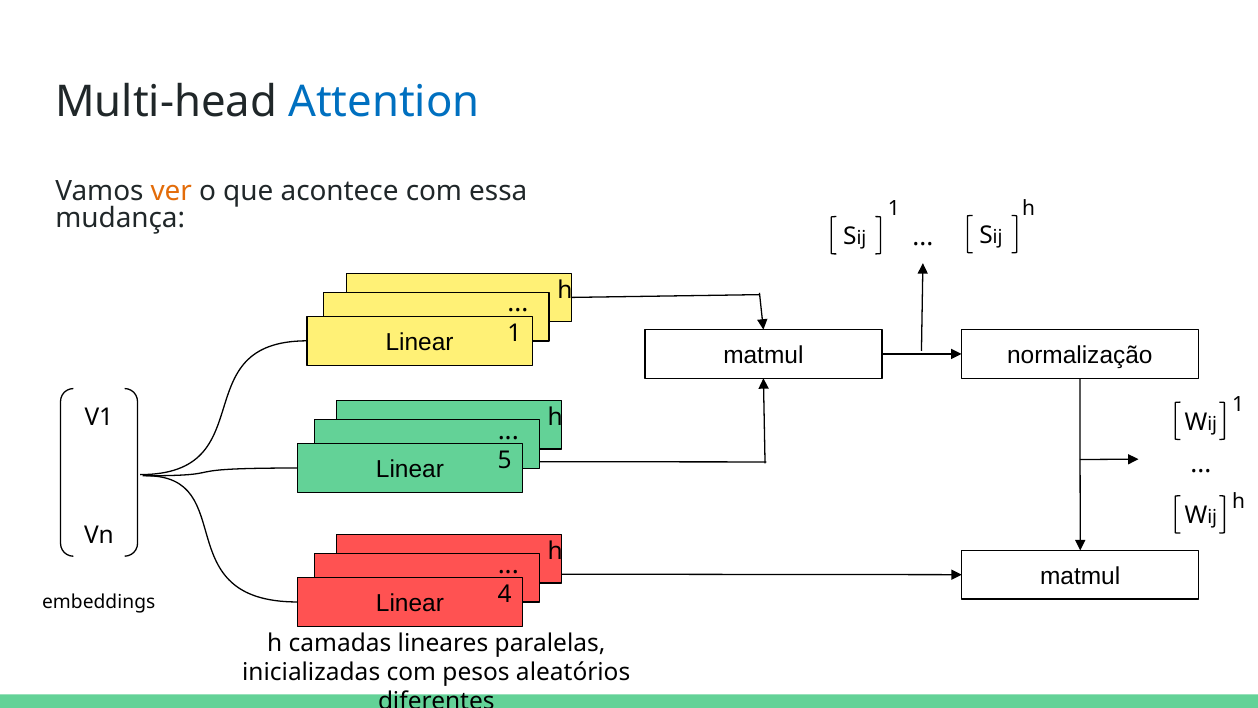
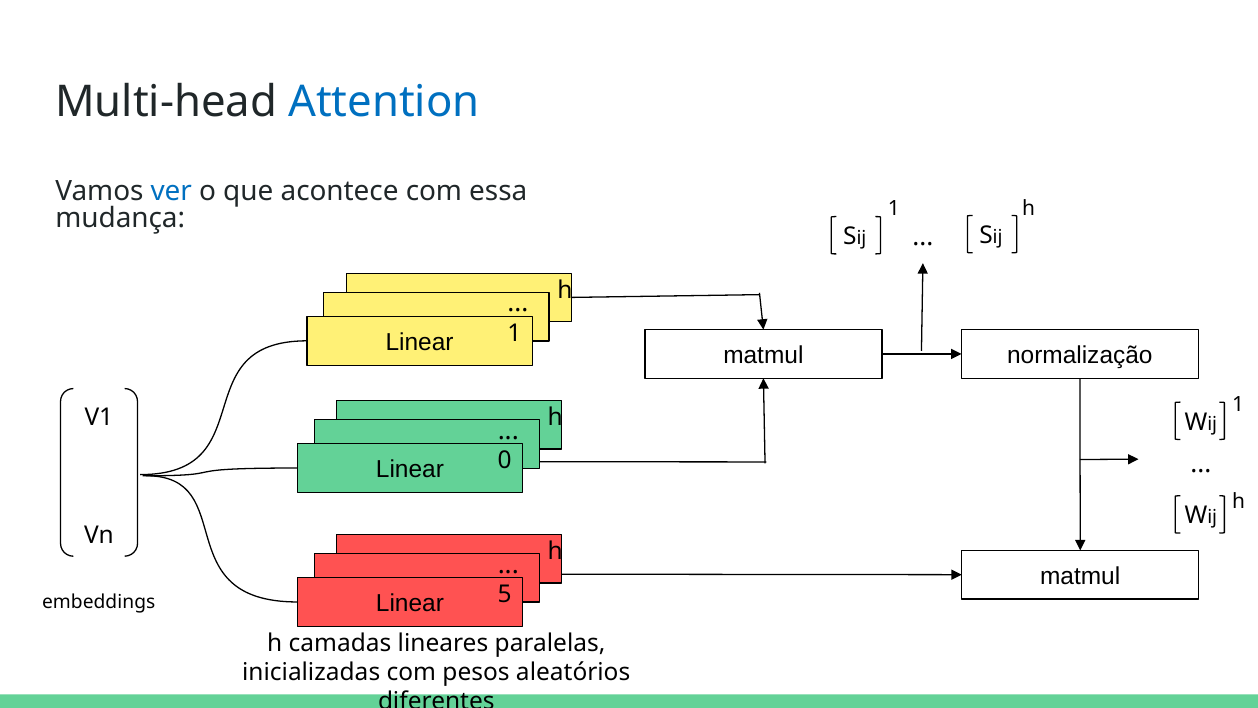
ver colour: orange -> blue
5: 5 -> 0
4: 4 -> 5
